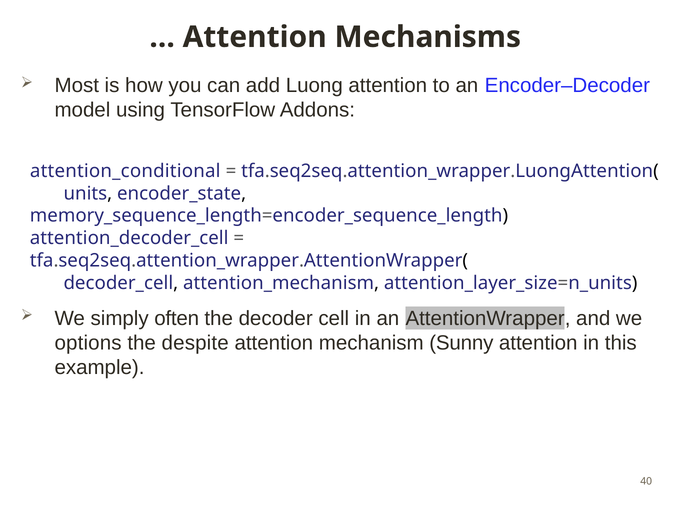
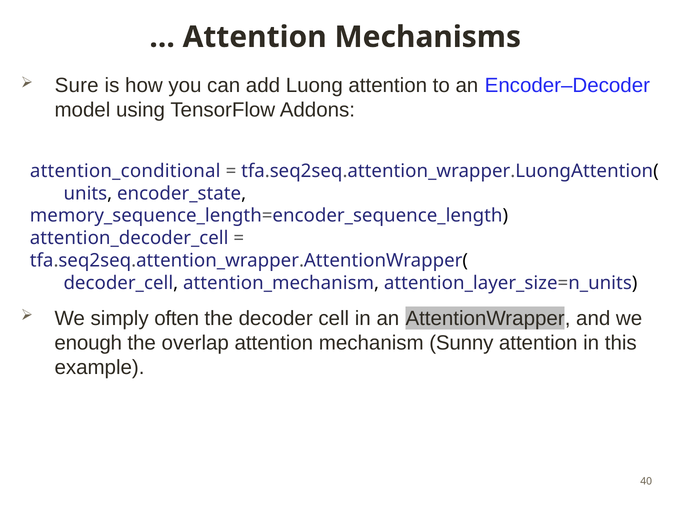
Most: Most -> Sure
options: options -> enough
despite: despite -> overlap
